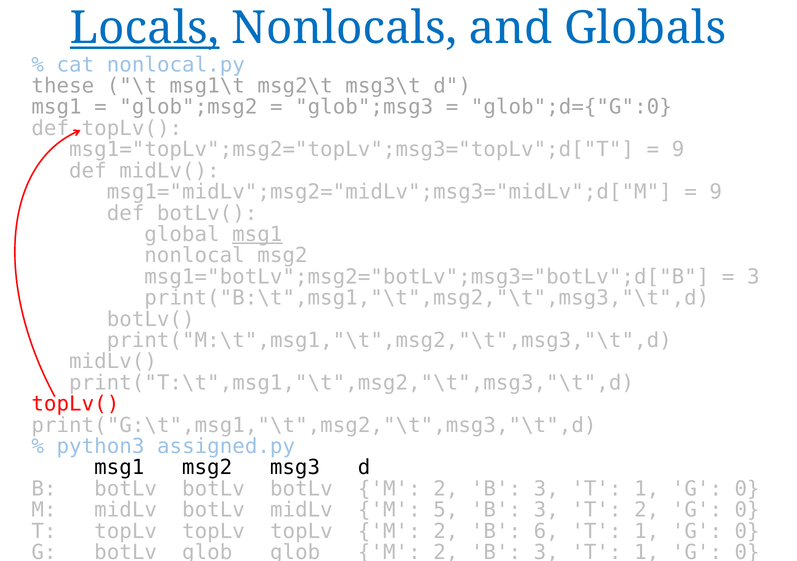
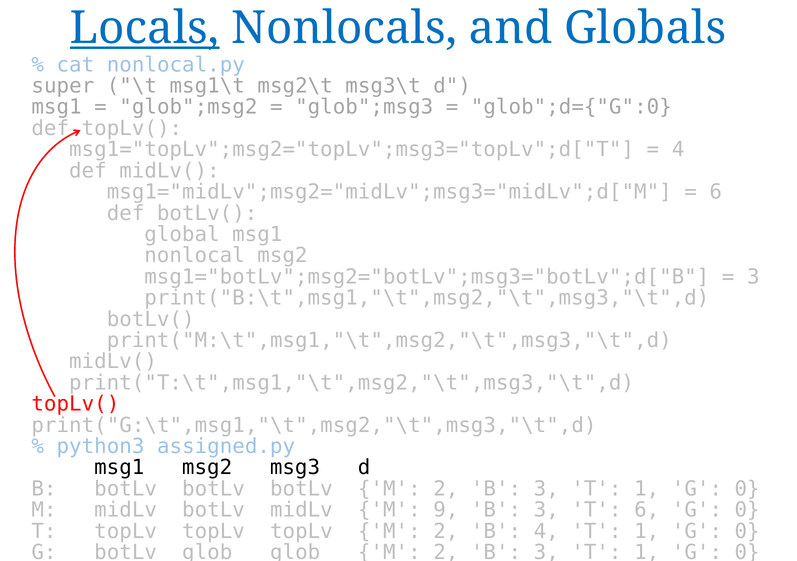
these: these -> super
9 at (678, 150): 9 -> 4
9 at (716, 192): 9 -> 6
msg1 at (257, 235) underline: present -> none
5: 5 -> 9
T 2: 2 -> 6
B 6: 6 -> 4
